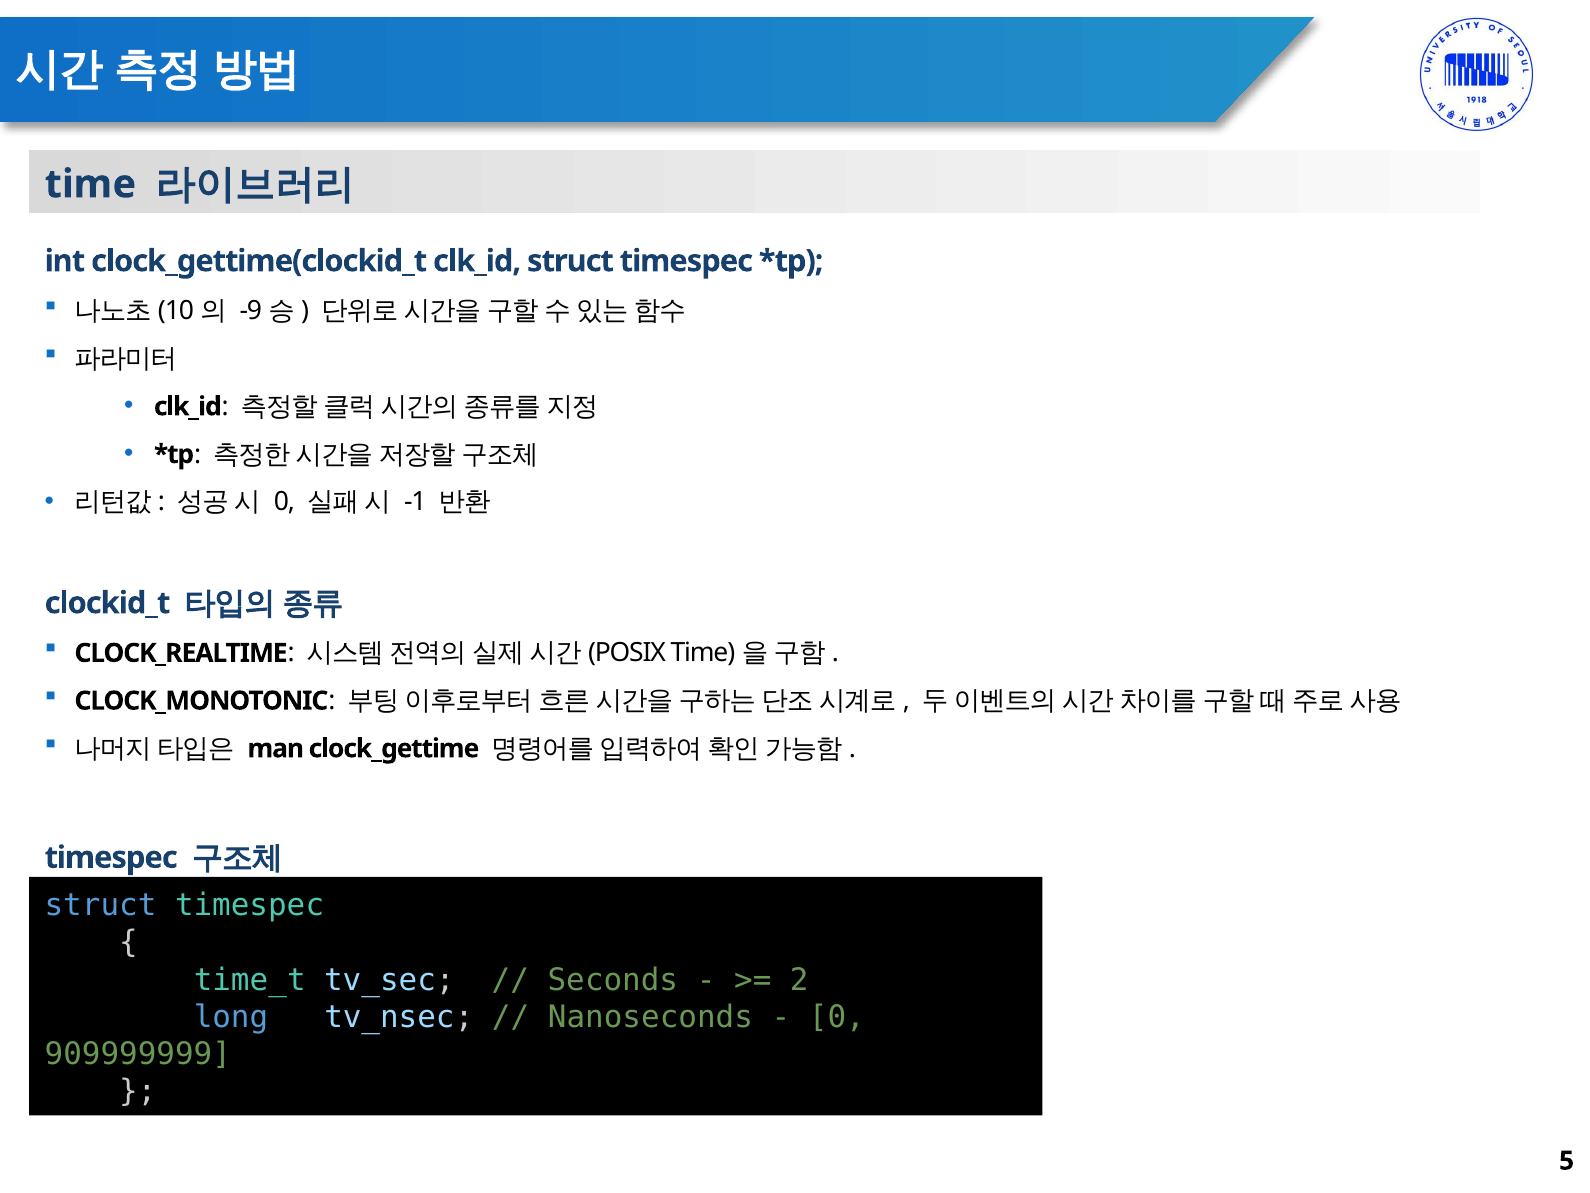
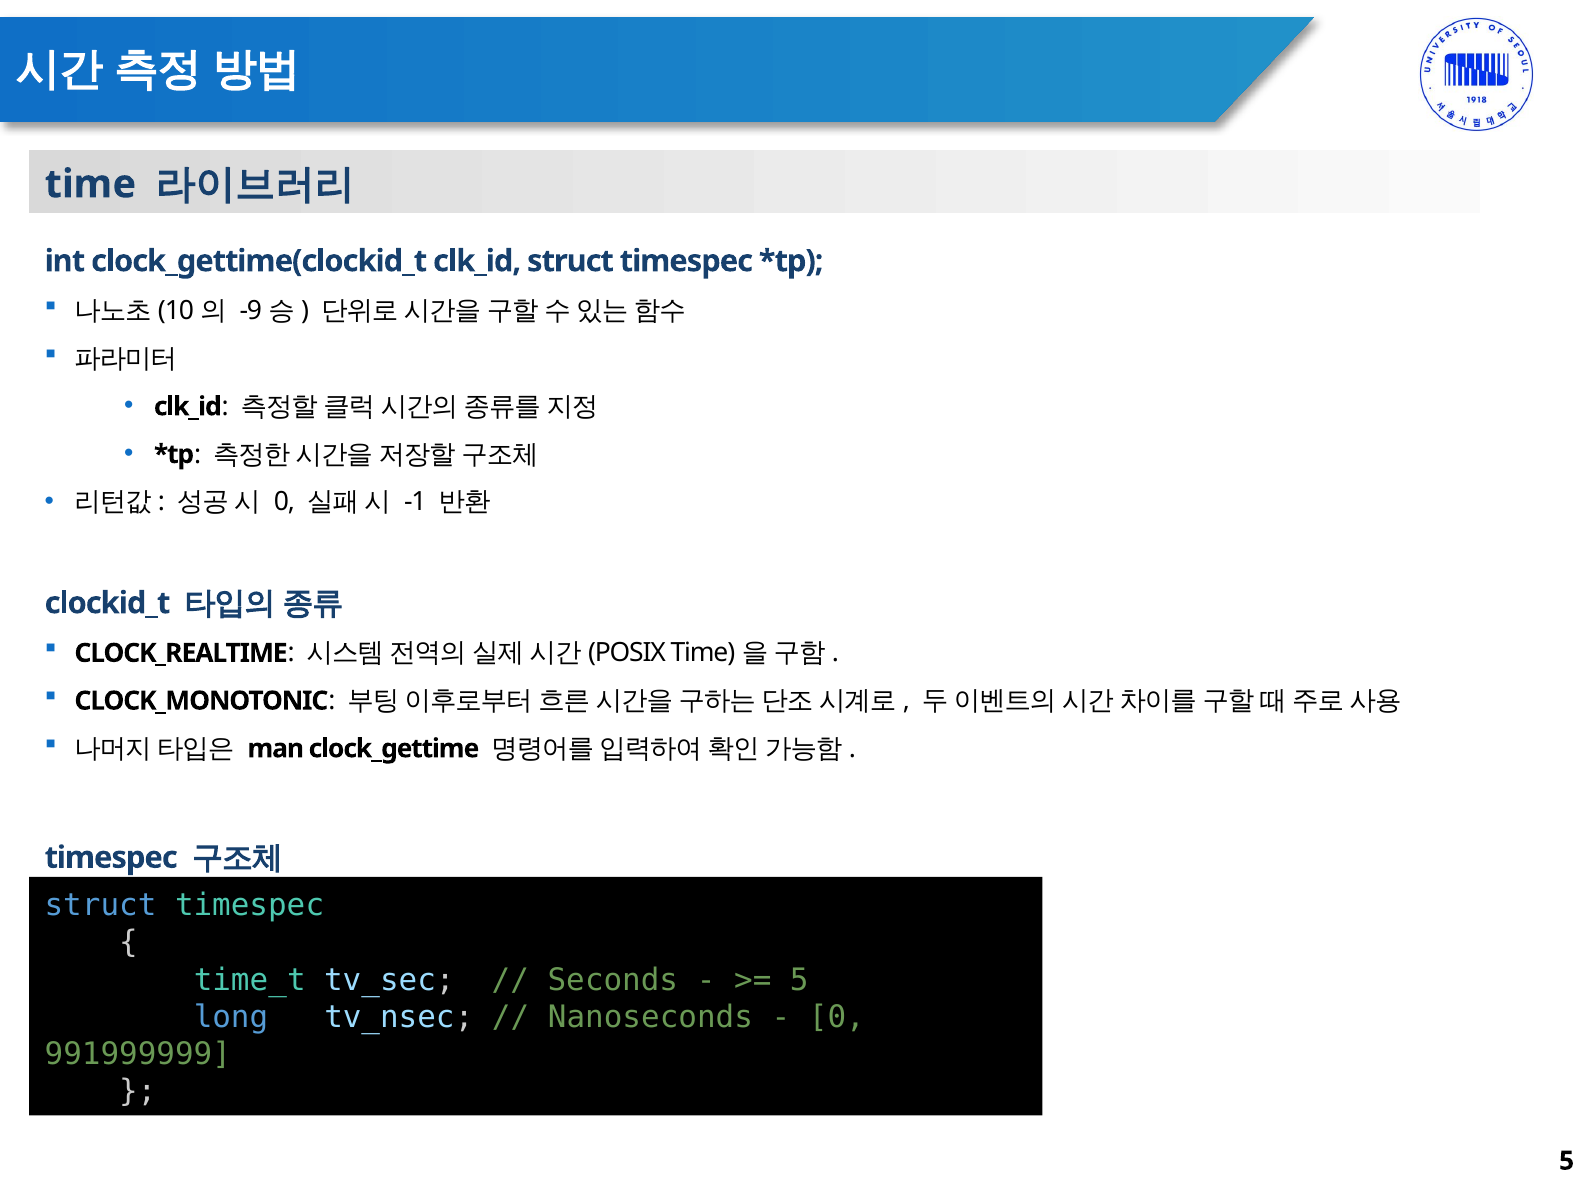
2 at (799, 979): 2 -> 5
909999999: 909999999 -> 991999999
